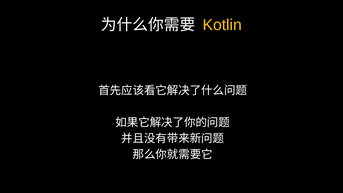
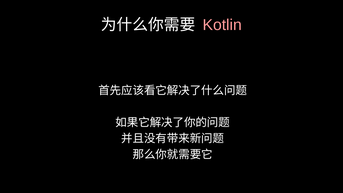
Kotlin colour: yellow -> pink
